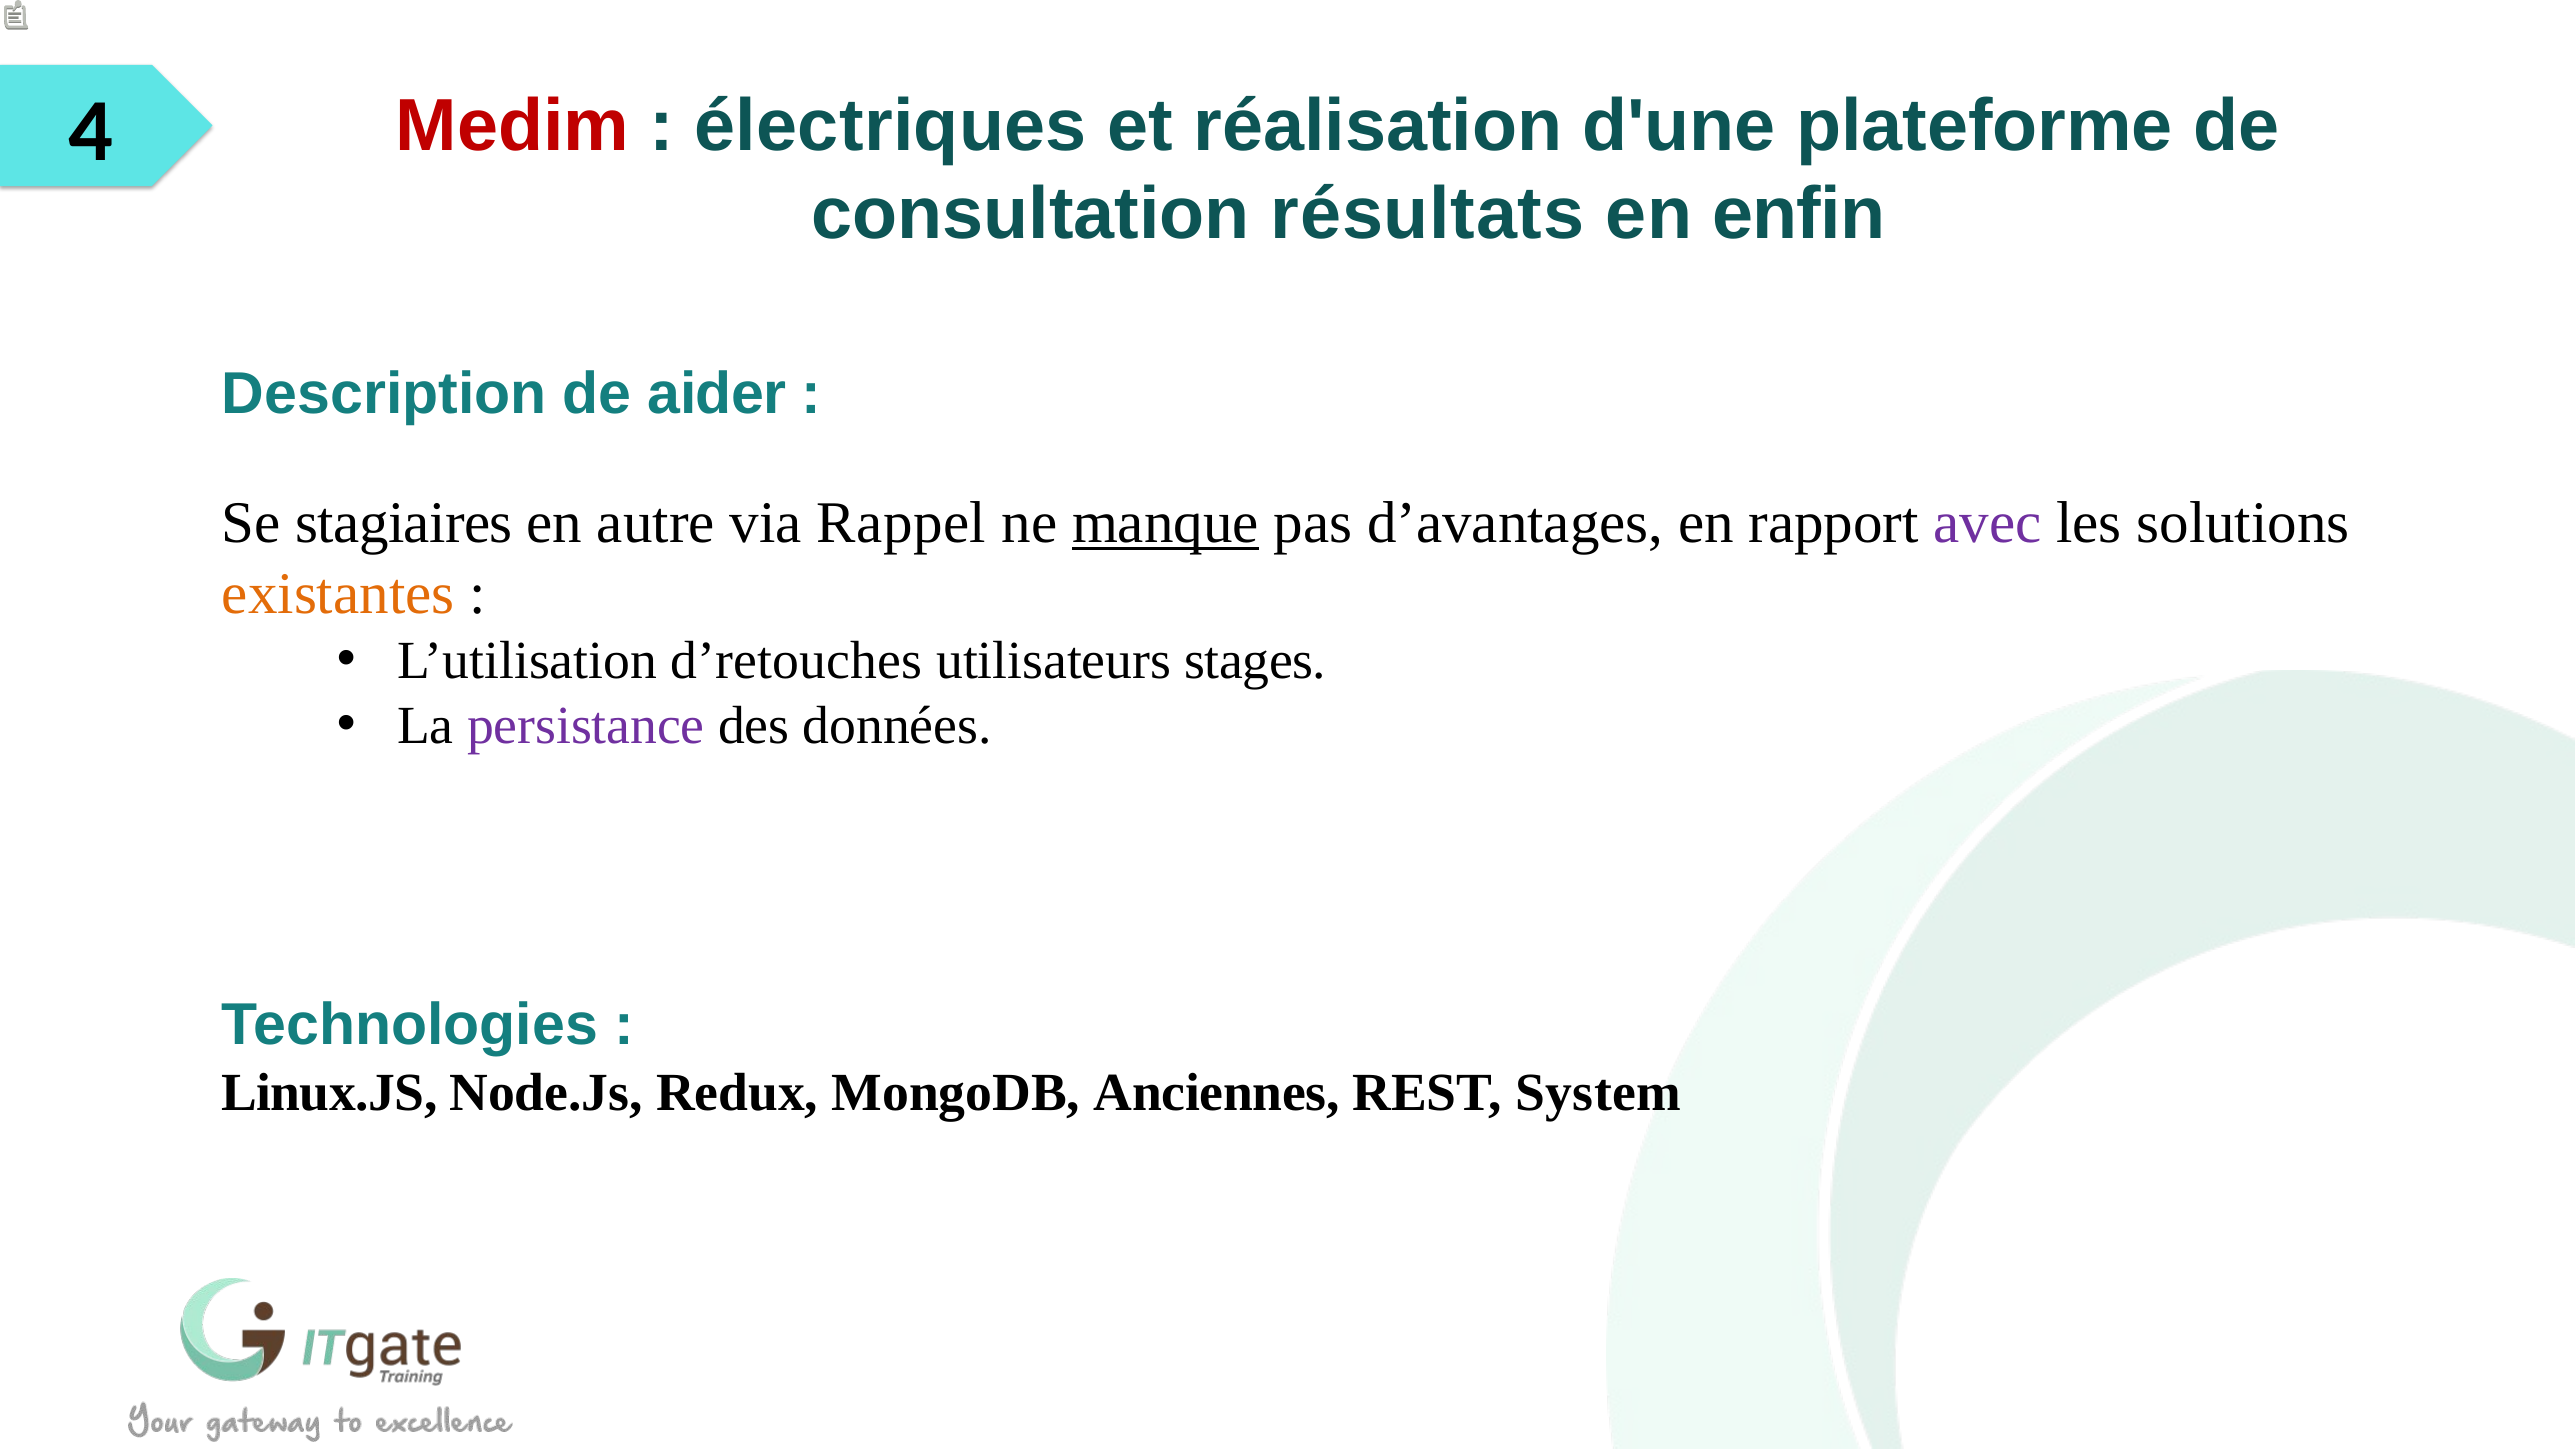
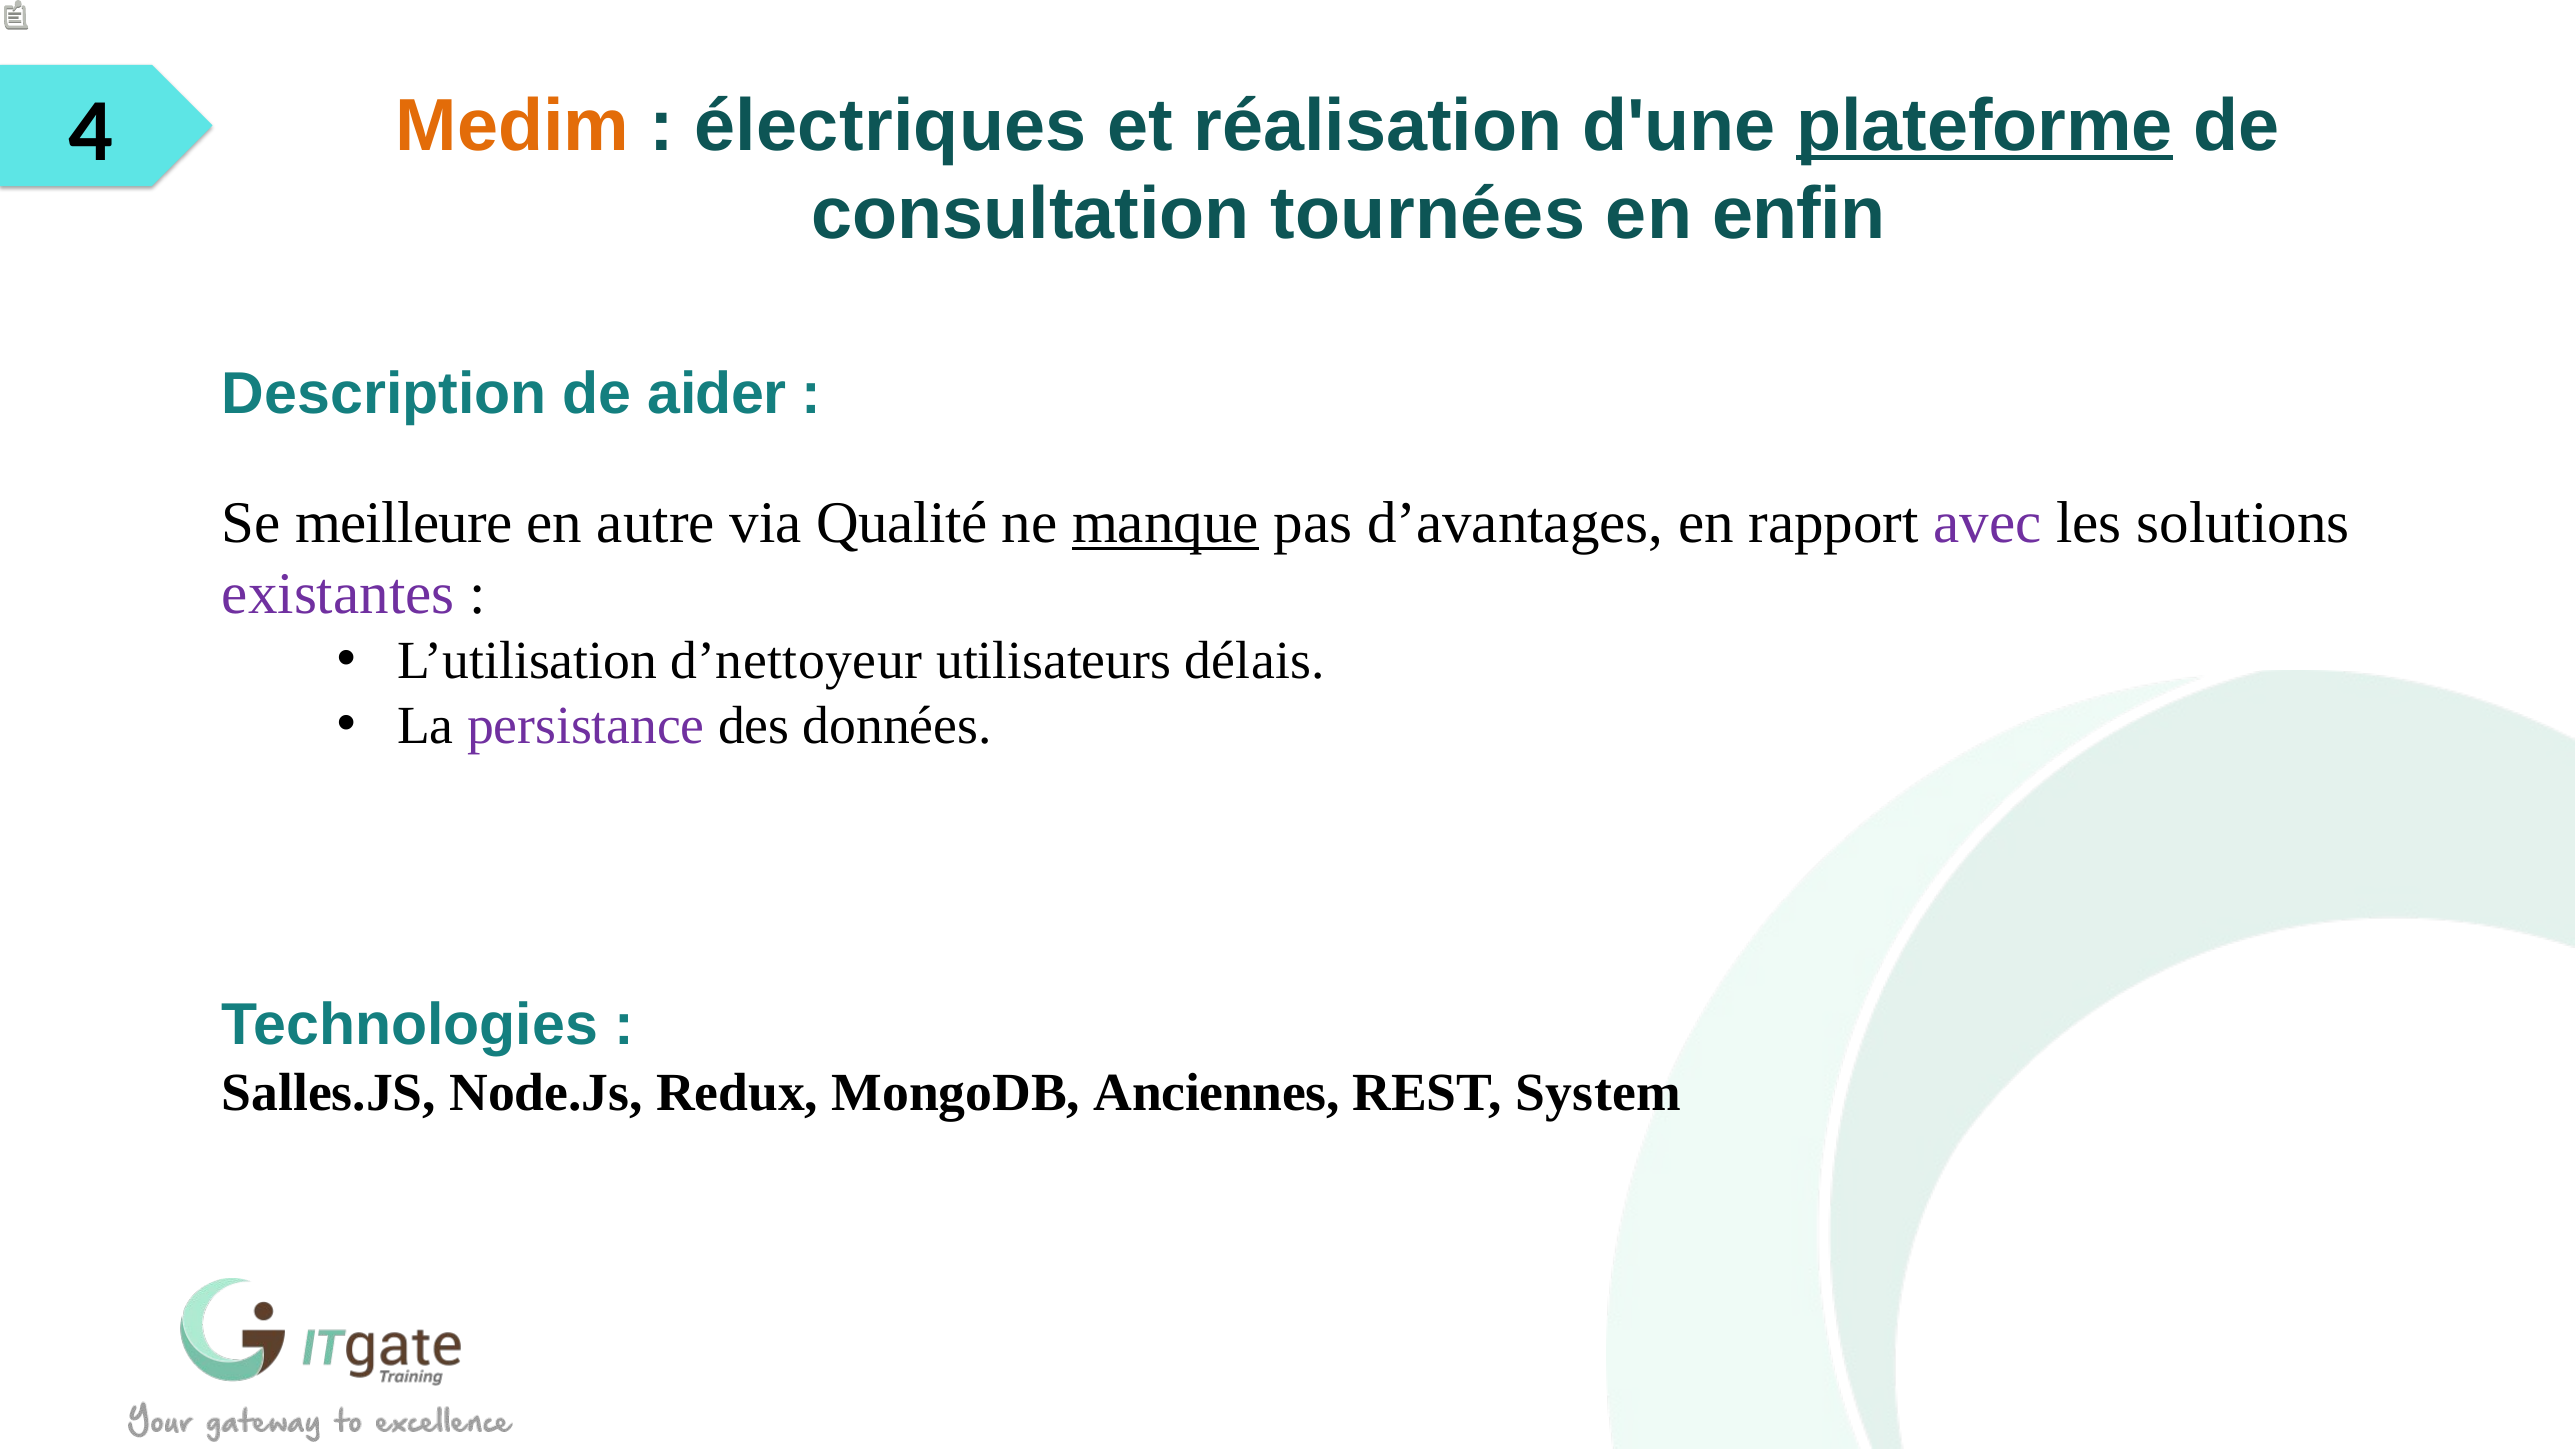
Medim colour: red -> orange
plateforme underline: none -> present
résultats: résultats -> tournées
stagiaires: stagiaires -> meilleure
Rappel: Rappel -> Qualité
existantes colour: orange -> purple
d’retouches: d’retouches -> d’nettoyeur
stages: stages -> délais
Linux.JS: Linux.JS -> Salles.JS
